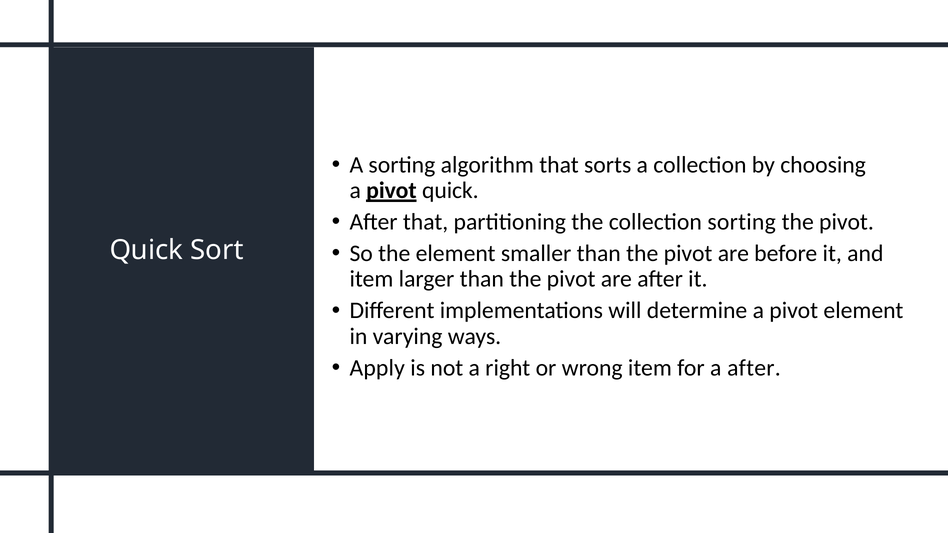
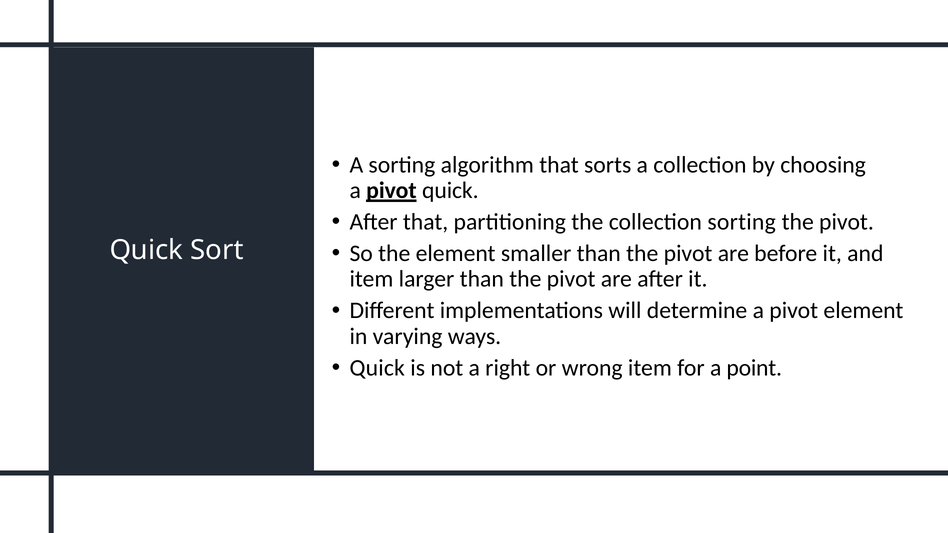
Apply at (377, 368): Apply -> Quick
a after: after -> point
